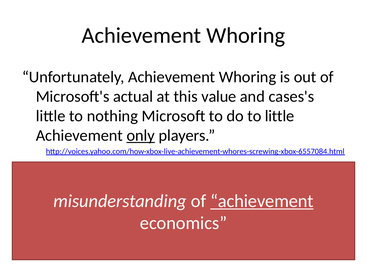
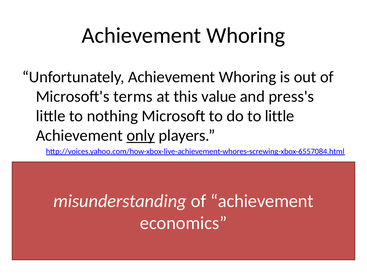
actual: actual -> terms
cases's: cases's -> press's
achievement at (262, 201) underline: present -> none
